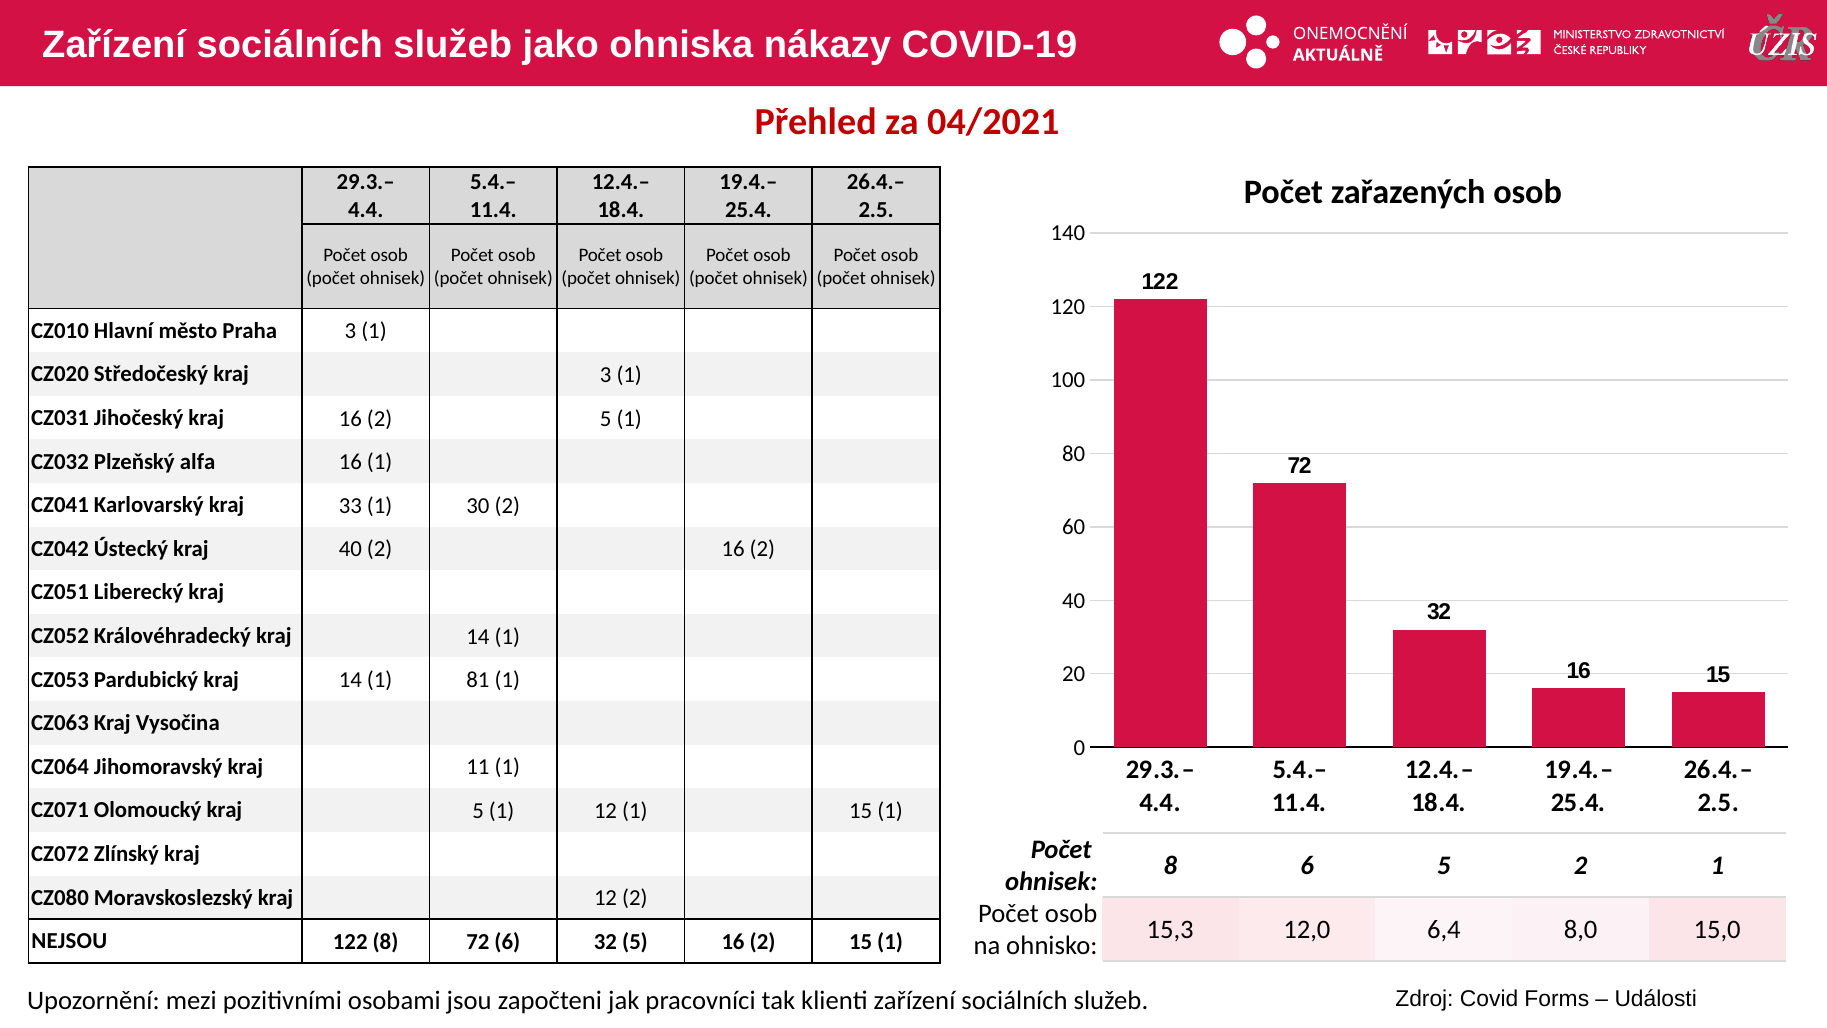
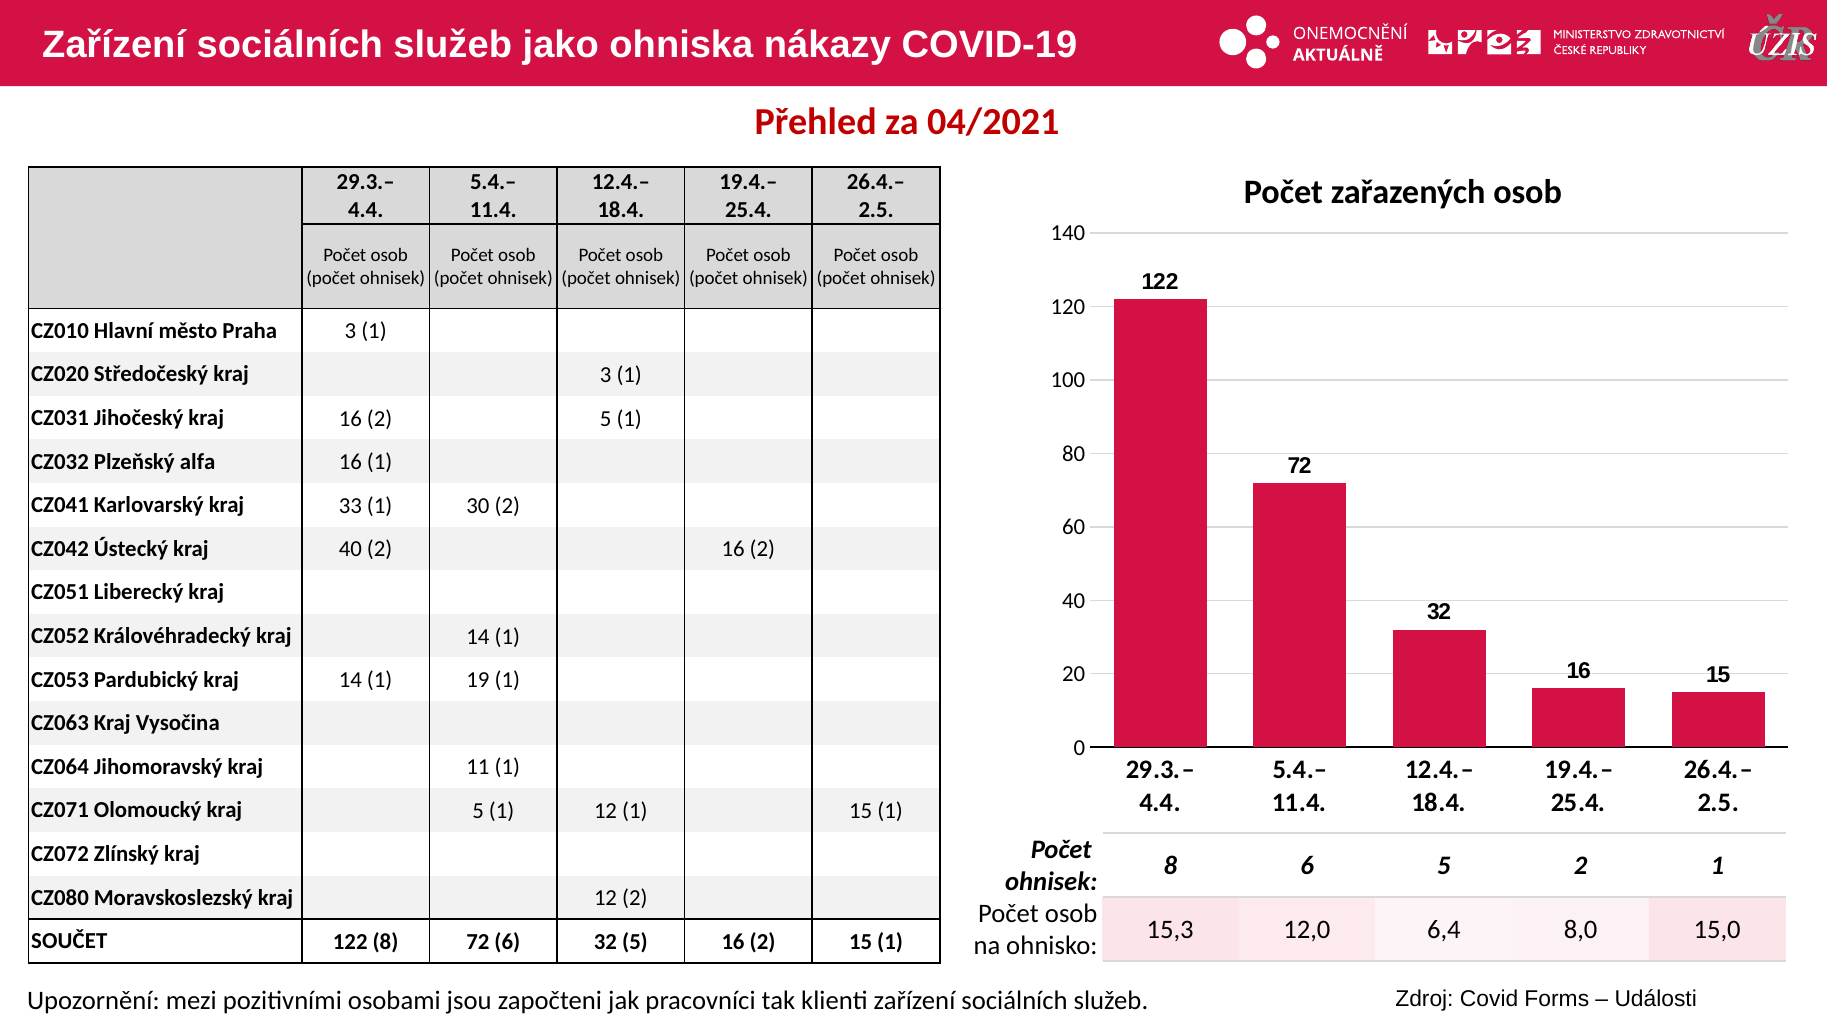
81: 81 -> 19
NEJSOU: NEJSOU -> SOUČET
